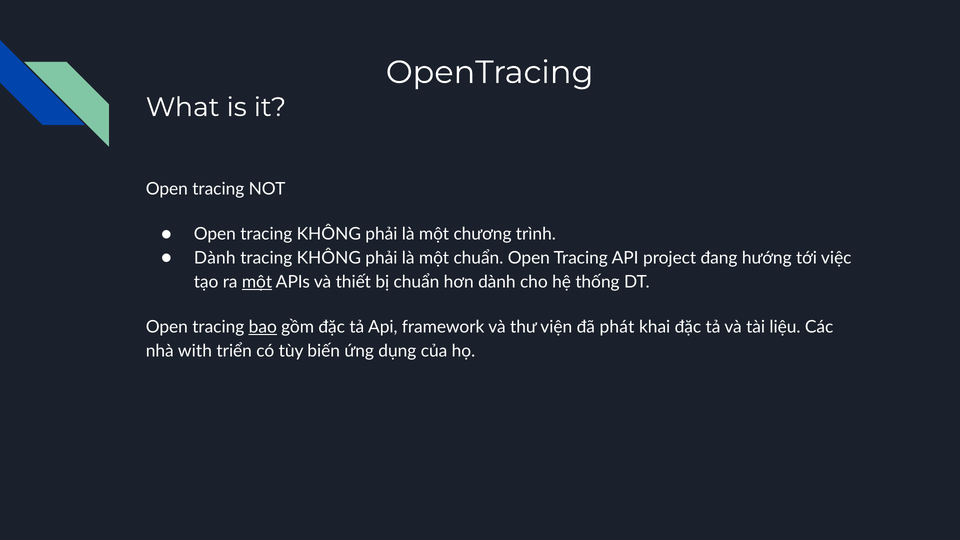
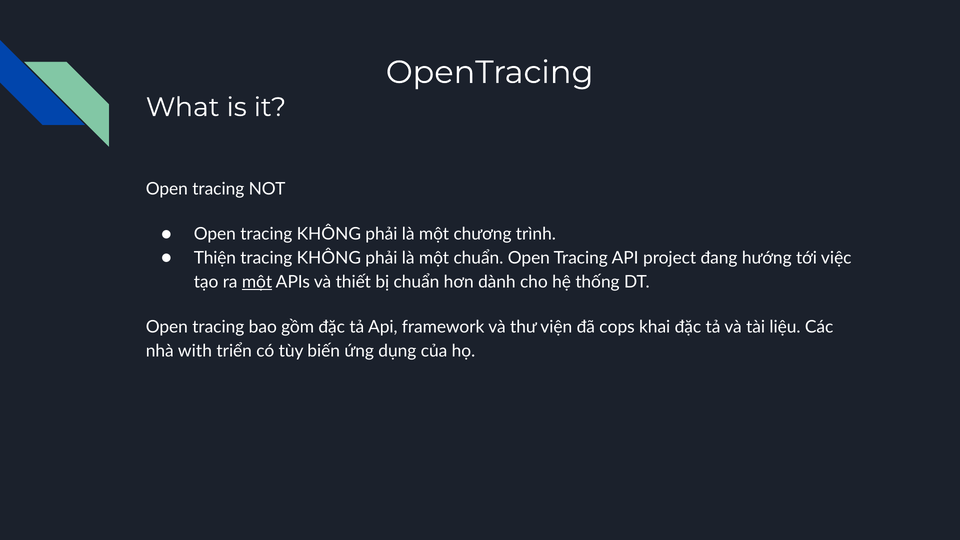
Dành at (215, 258): Dành -> Thiện
bao underline: present -> none
phát: phát -> cops
